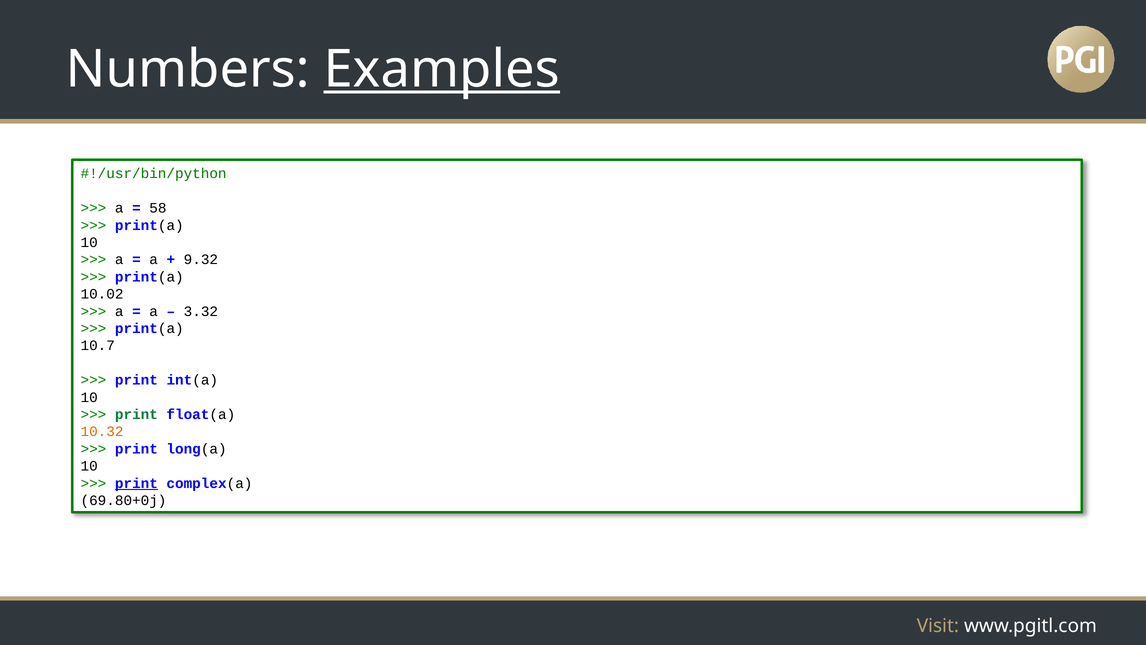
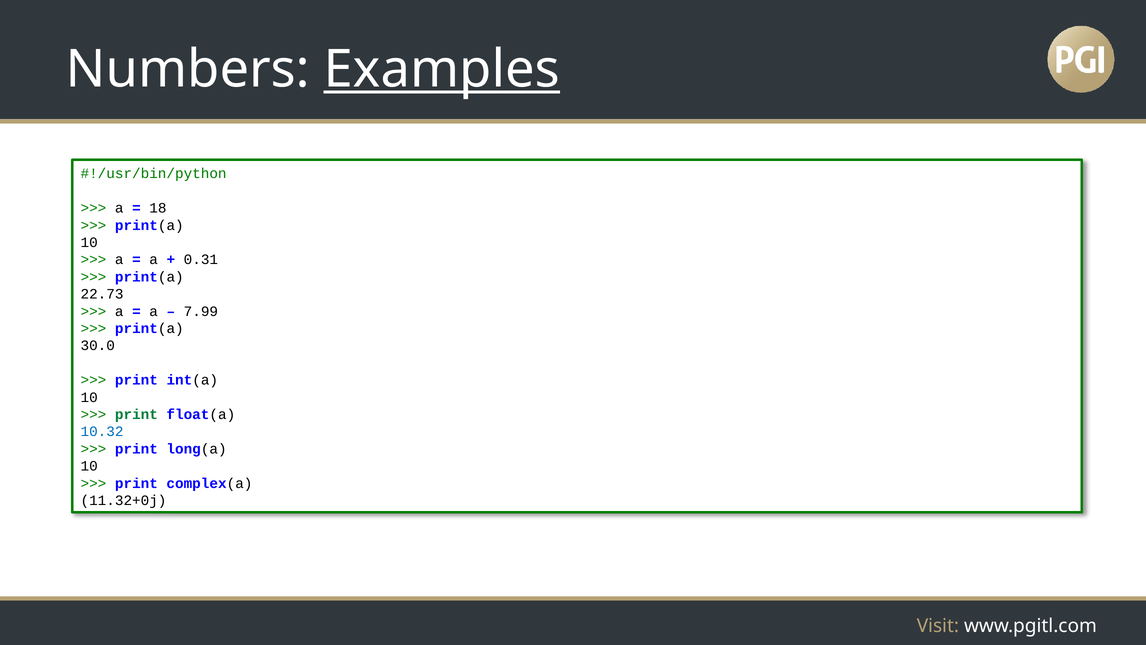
58: 58 -> 18
9.32: 9.32 -> 0.31
10.02: 10.02 -> 22.73
3.32: 3.32 -> 7.99
10.7: 10.7 -> 30.0
10.32 colour: orange -> blue
print at (136, 483) underline: present -> none
69.80+0j: 69.80+0j -> 11.32+0j
